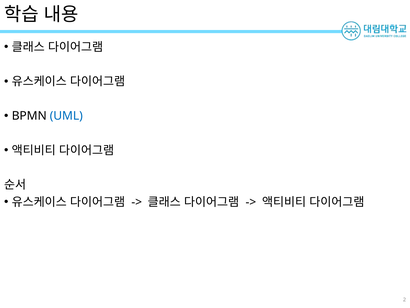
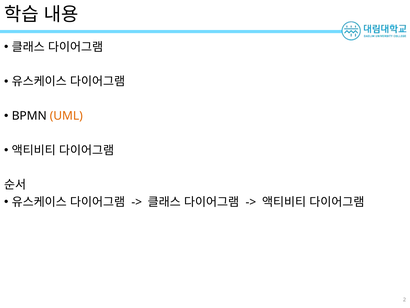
UML colour: blue -> orange
